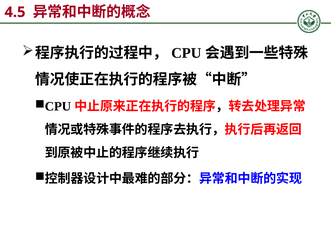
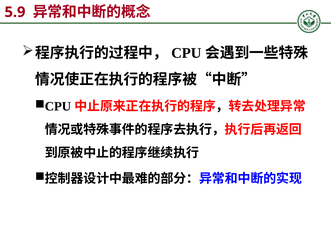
4.5: 4.5 -> 5.9
